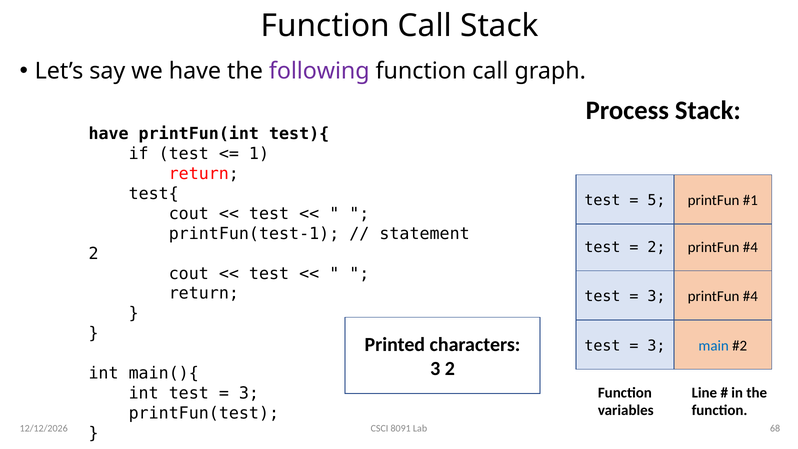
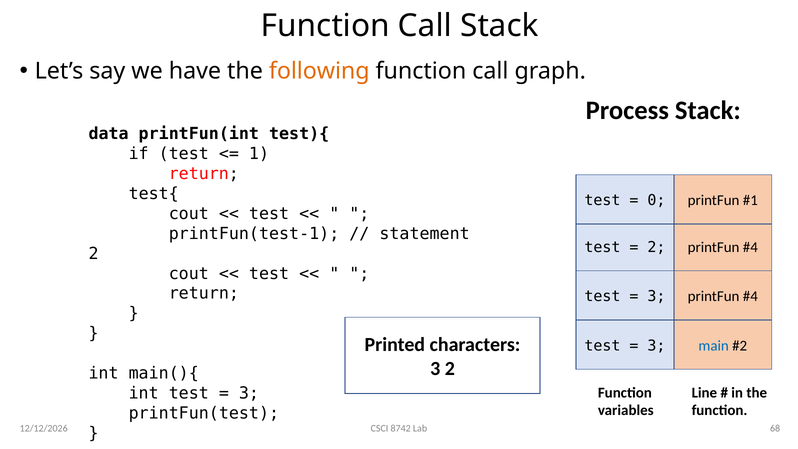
following colour: purple -> orange
have at (109, 134): have -> data
5: 5 -> 0
8091: 8091 -> 8742
